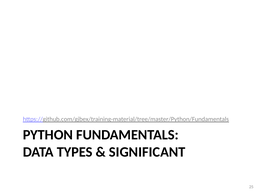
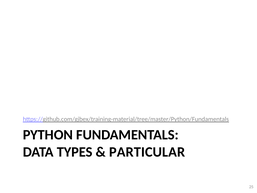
SIGNIFICANT: SIGNIFICANT -> PARTICULAR
